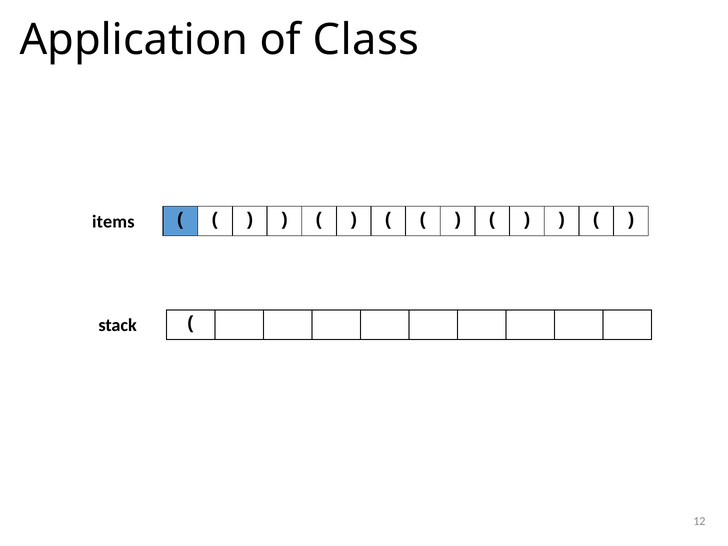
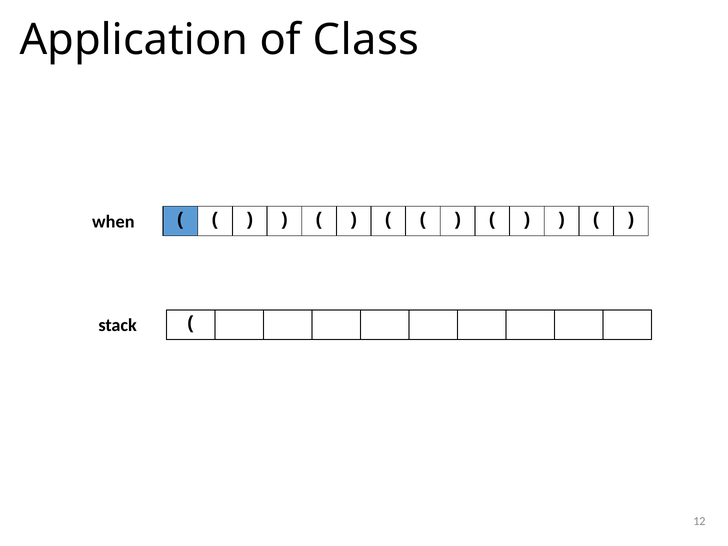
items: items -> when
